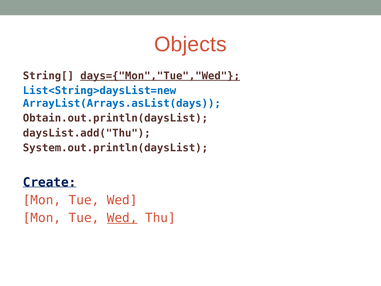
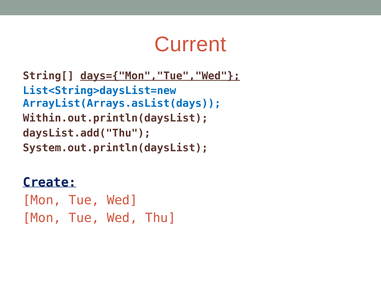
Objects: Objects -> Current
Obtain.out.println(daysList: Obtain.out.println(daysList -> Within.out.println(daysList
Wed at (122, 218) underline: present -> none
